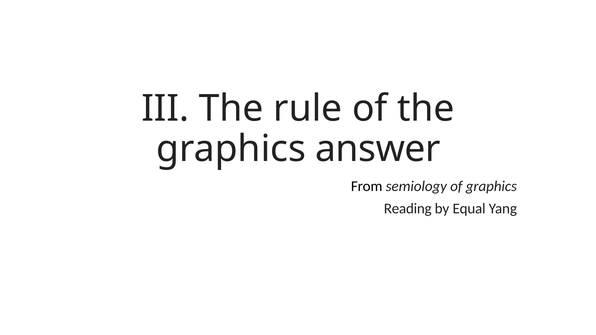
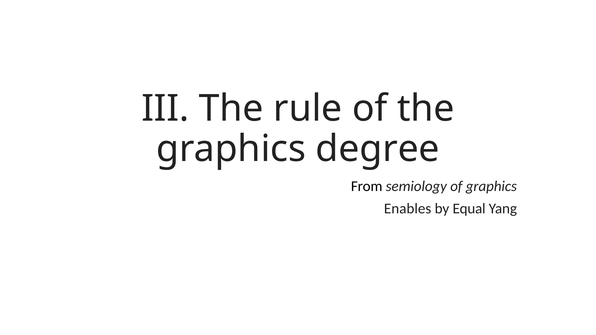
answer: answer -> degree
Reading: Reading -> Enables
